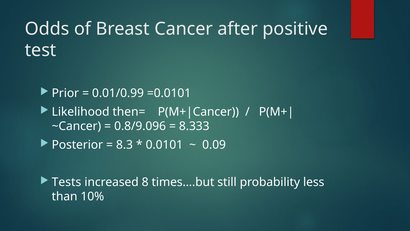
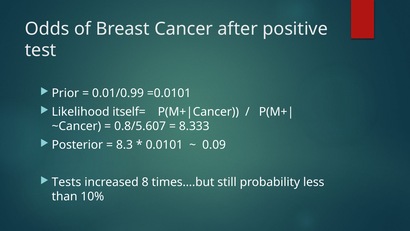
then=: then= -> itself=
0.8/9.096: 0.8/9.096 -> 0.8/5.607
